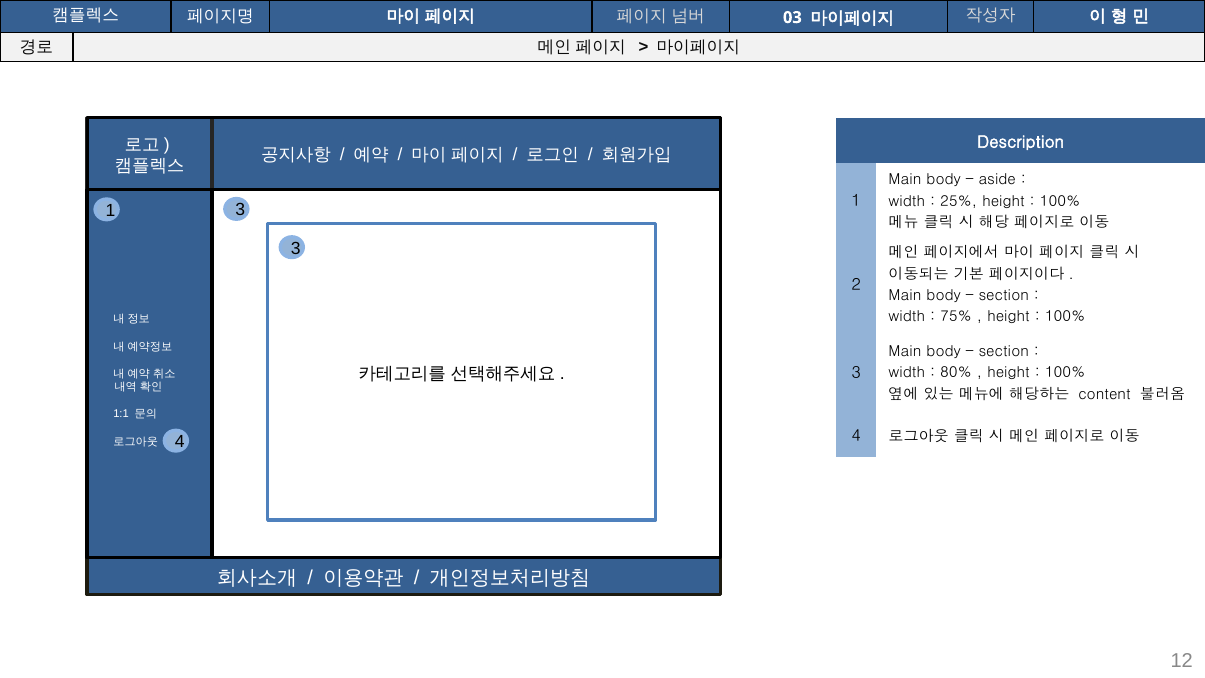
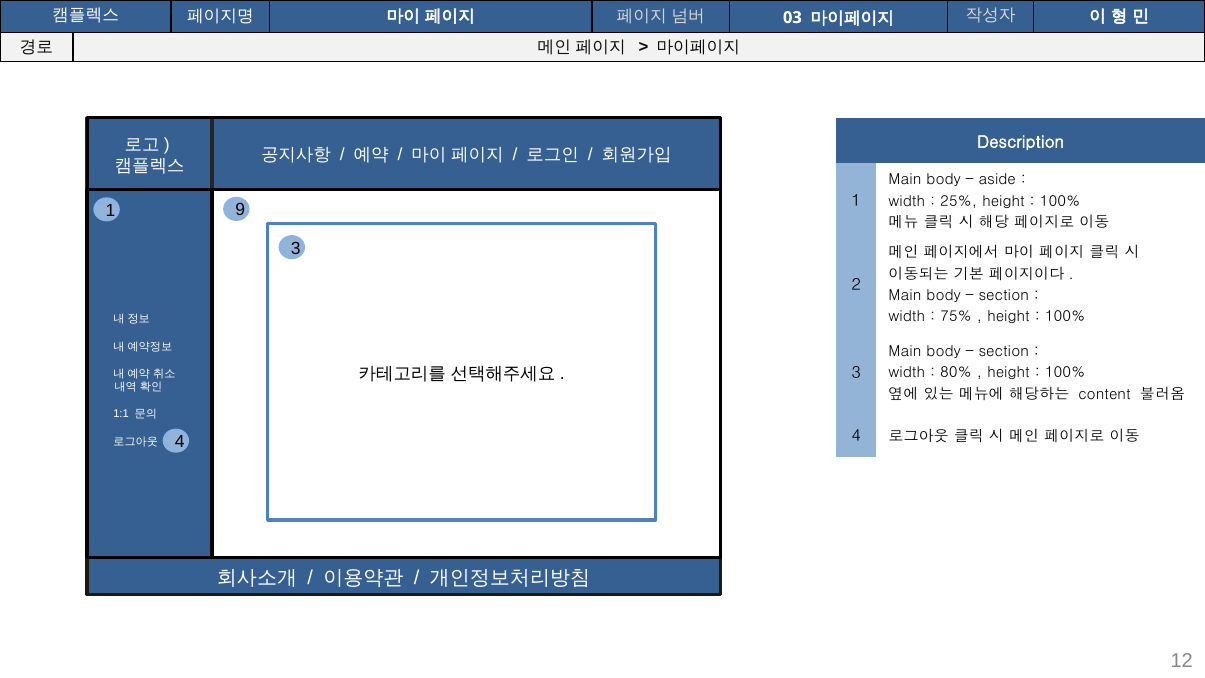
1 3: 3 -> 9
